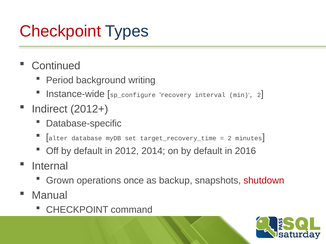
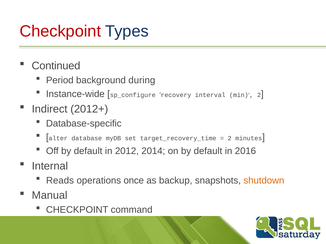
writing: writing -> during
Grown: Grown -> Reads
shutdown colour: red -> orange
